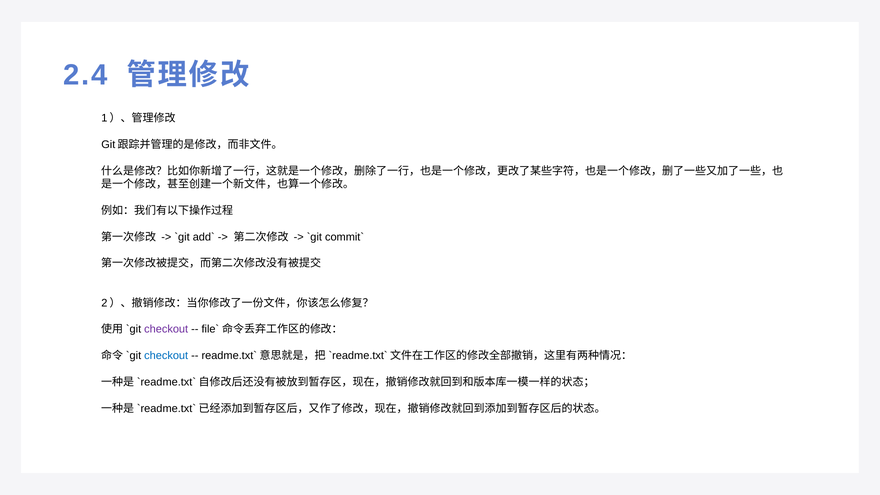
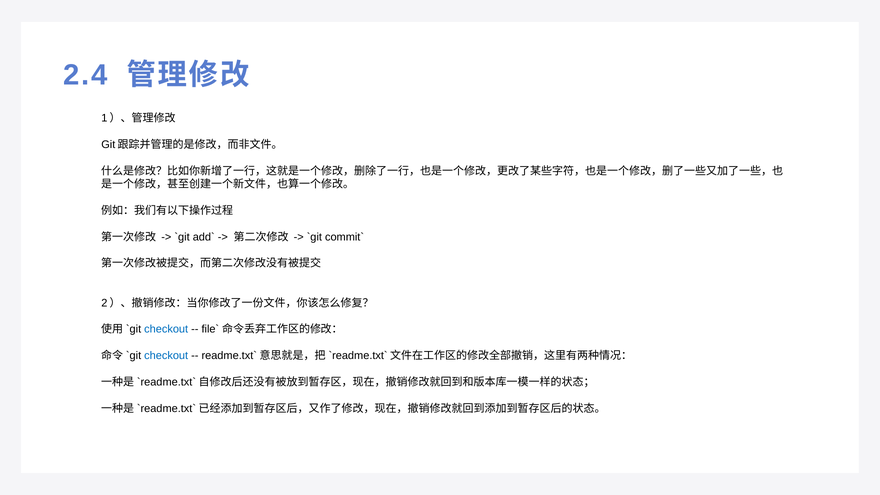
checkout at (166, 329) colour: purple -> blue
